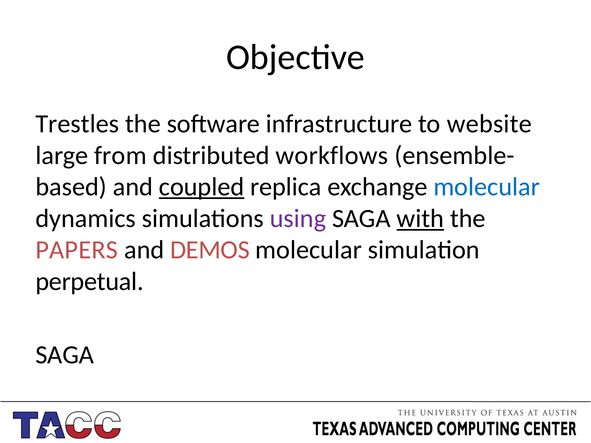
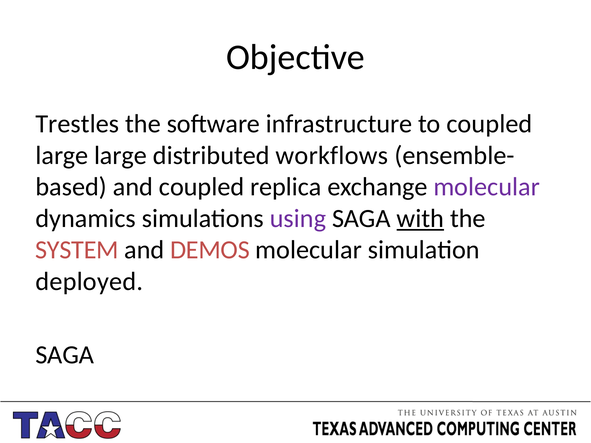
to website: website -> coupled
large from: from -> large
coupled at (202, 187) underline: present -> none
molecular at (487, 187) colour: blue -> purple
PAPERS: PAPERS -> SYSTEM
perpetual: perpetual -> deployed
